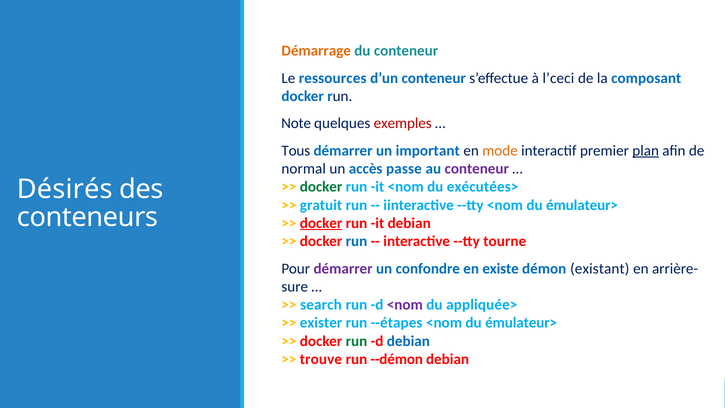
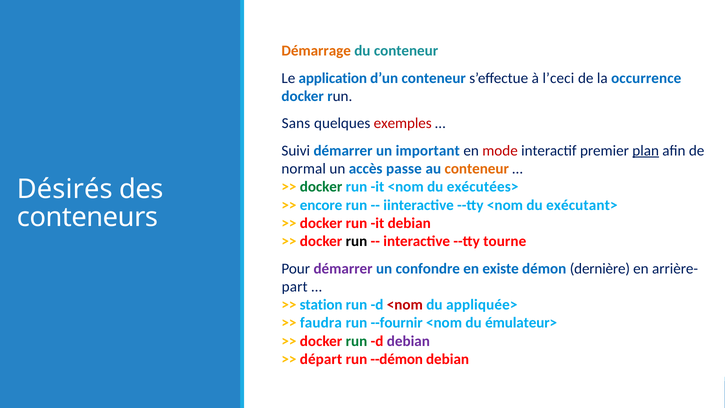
ressources: ressources -> application
composant: composant -> occurrence
Note: Note -> Sans
Tous: Tous -> Suivi
mode colour: orange -> red
conteneur at (477, 169) colour: purple -> orange
gratuit: gratuit -> encore
--tty <nom du émulateur>: émulateur> -> exécutant>
docker at (321, 223) underline: present -> none
run at (356, 241) colour: blue -> black
existant: existant -> dernière
sure: sure -> part
search: search -> station
<nom at (405, 305) colour: purple -> red
exister: exister -> faudra
--étapes: --étapes -> --fournir
debian at (408, 341) colour: blue -> purple
trouve: trouve -> départ
